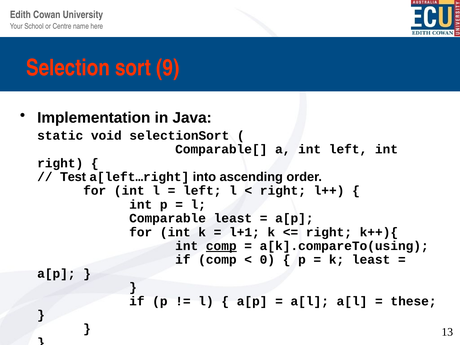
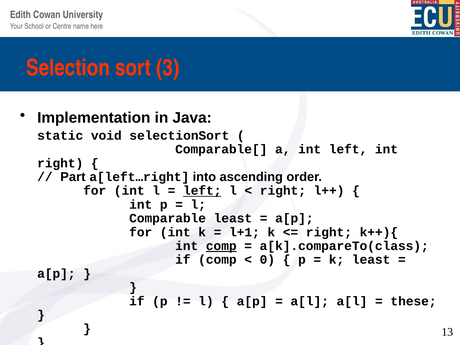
9: 9 -> 3
Test: Test -> Part
left at (202, 191) underline: none -> present
a[k].compareTo(using: a[k].compareTo(using -> a[k].compareTo(class
